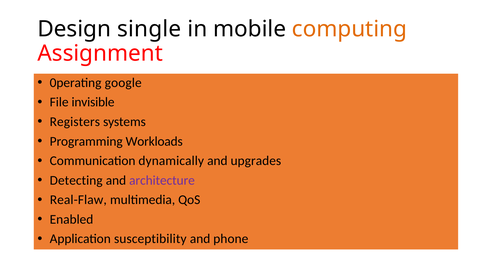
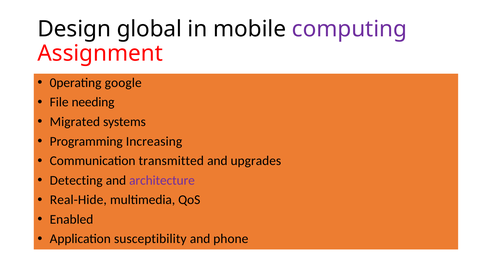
single: single -> global
computing colour: orange -> purple
invisible: invisible -> needing
Registers: Registers -> Migrated
Workloads: Workloads -> Increasing
dynamically: dynamically -> transmitted
Real-Flaw: Real-Flaw -> Real-Hide
